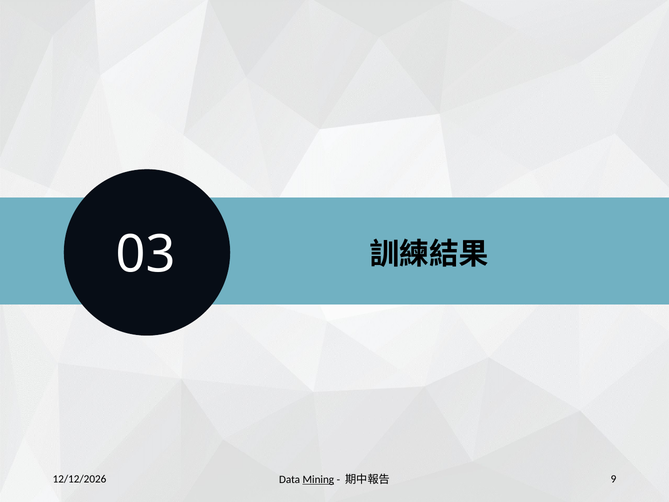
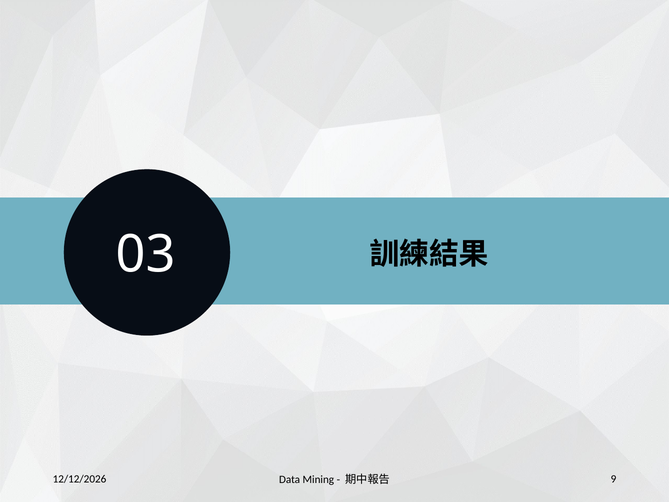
Mining underline: present -> none
